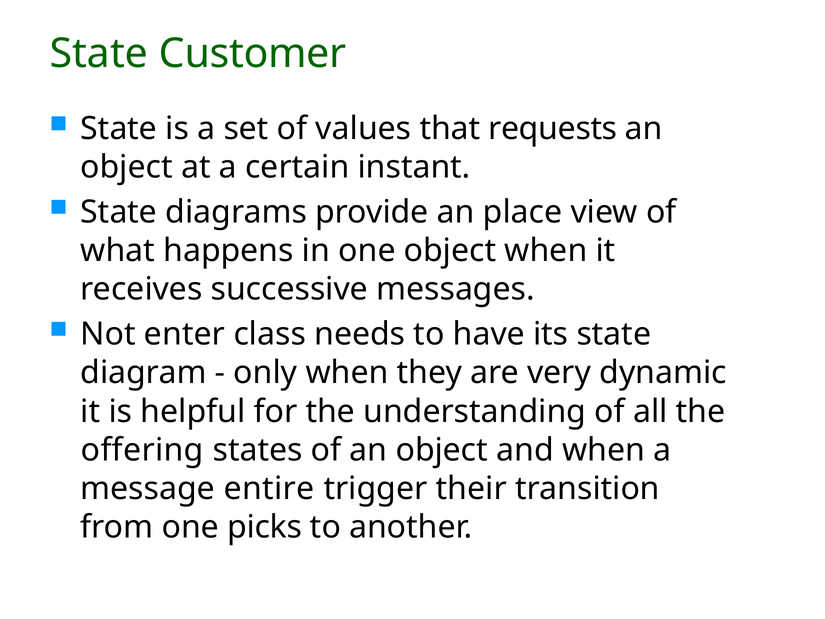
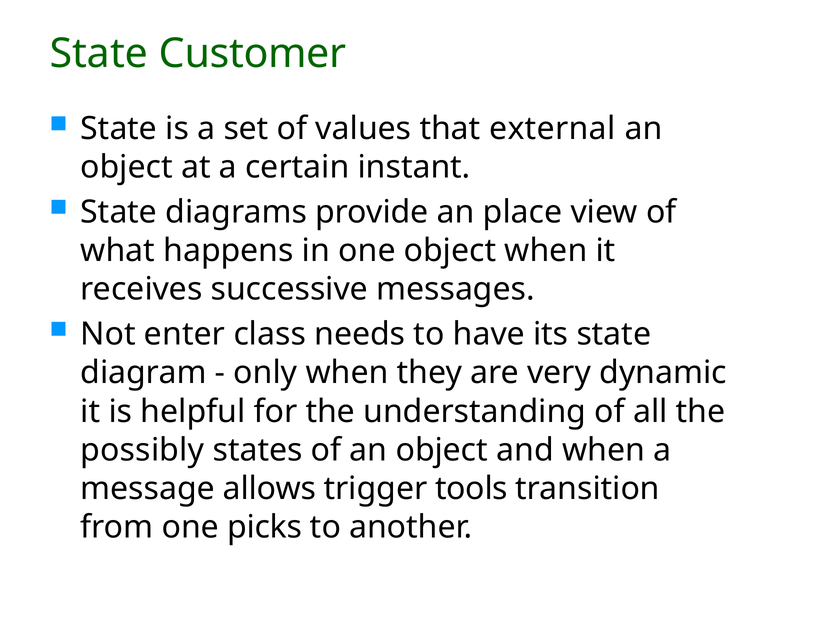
requests: requests -> external
offering: offering -> possibly
entire: entire -> allows
their: their -> tools
